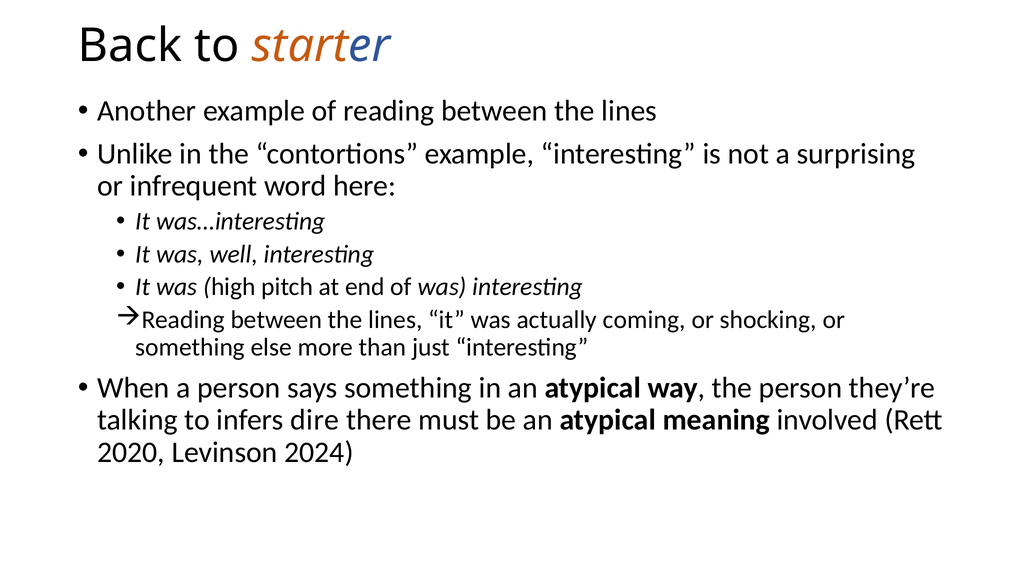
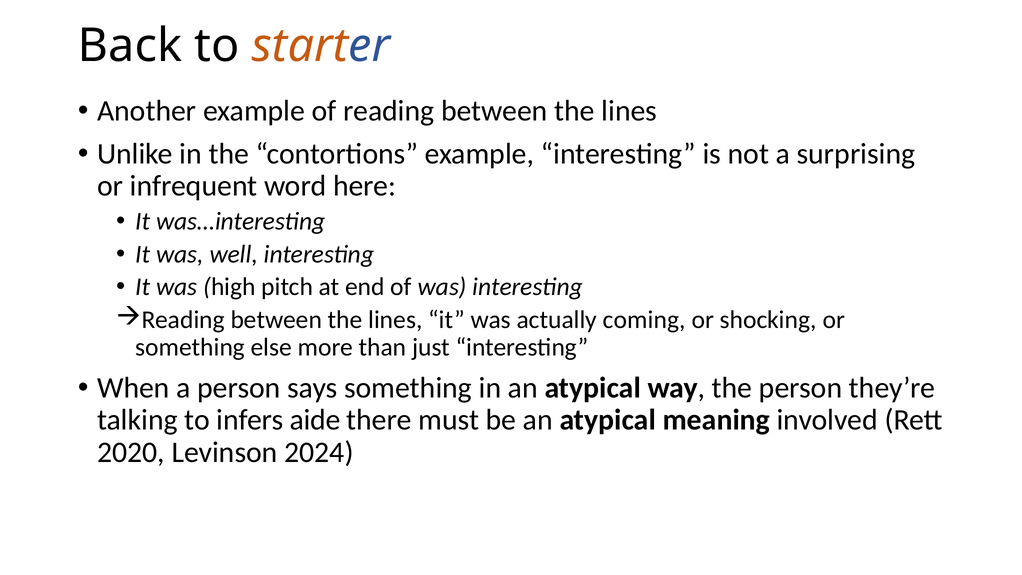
dire: dire -> aide
